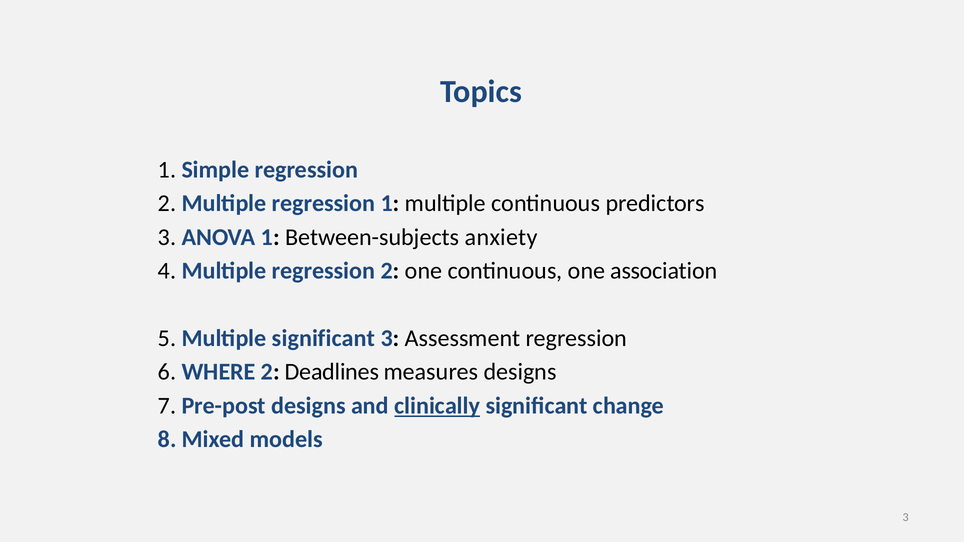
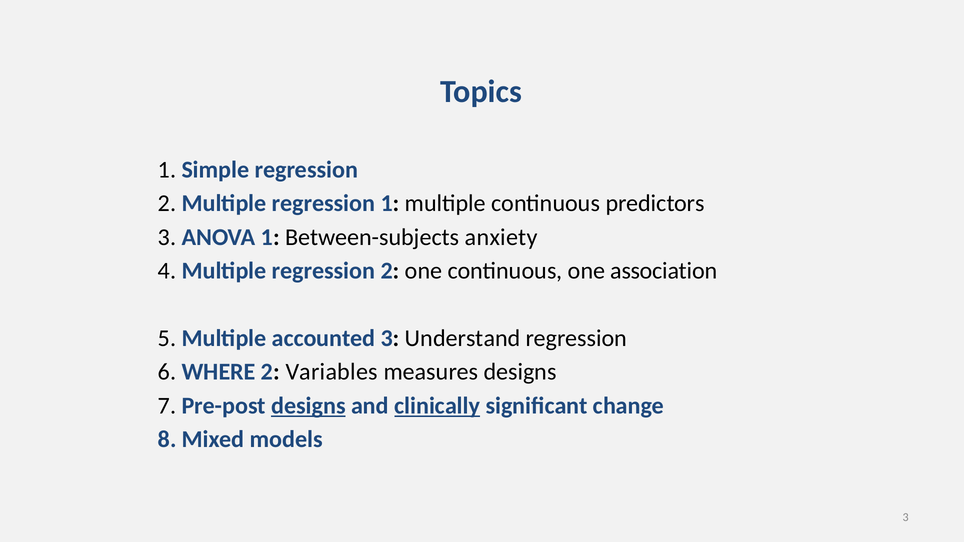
Multiple significant: significant -> accounted
Assessment: Assessment -> Understand
Deadlines: Deadlines -> Variables
designs at (308, 406) underline: none -> present
